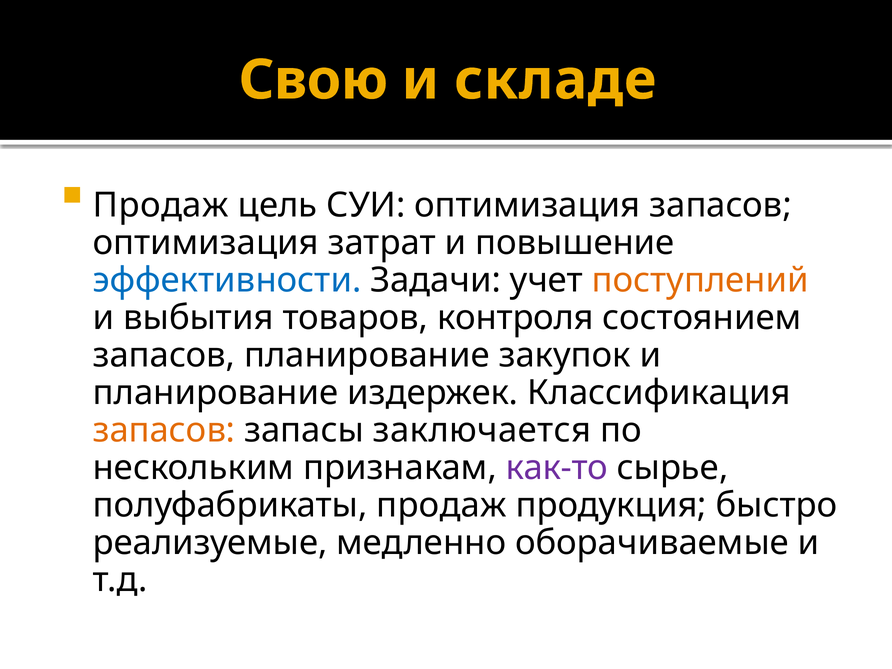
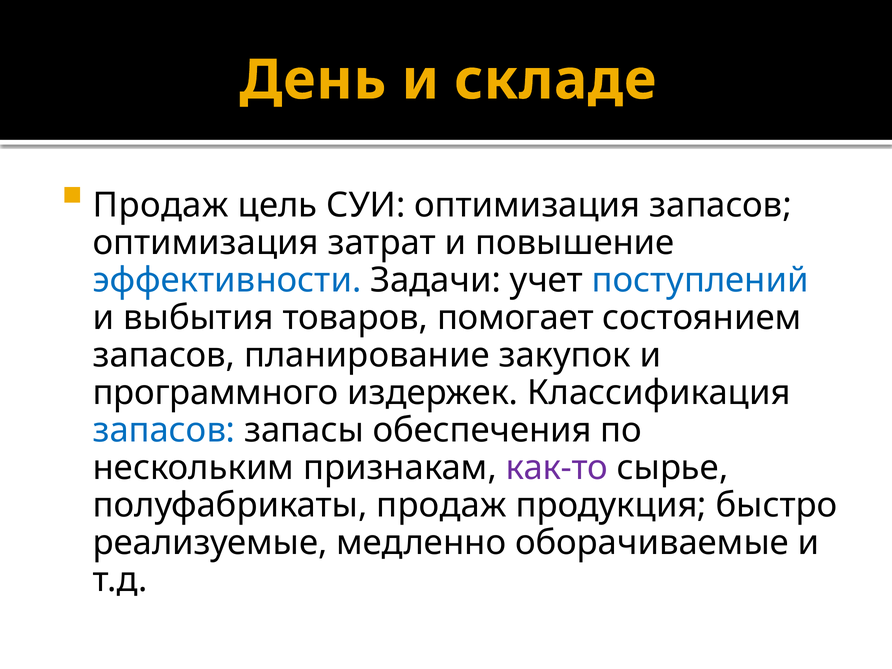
Свою: Свою -> День
поступлений colour: orange -> blue
контроля: контроля -> помогает
планирование at (215, 393): планирование -> программного
запасов at (164, 430) colour: orange -> blue
заключается: заключается -> обеспечения
